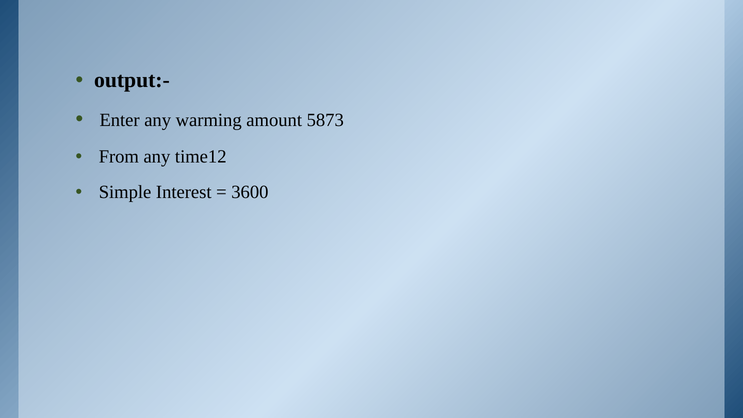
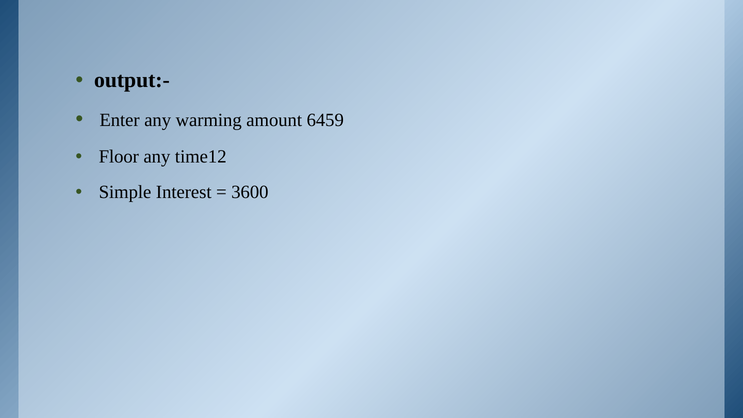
5873: 5873 -> 6459
From: From -> Floor
